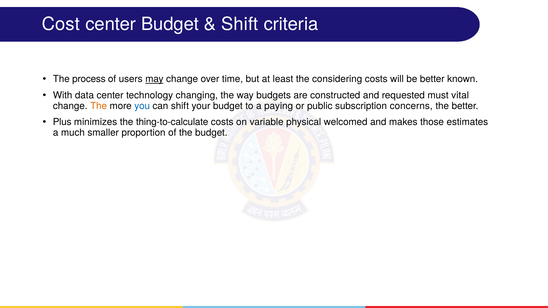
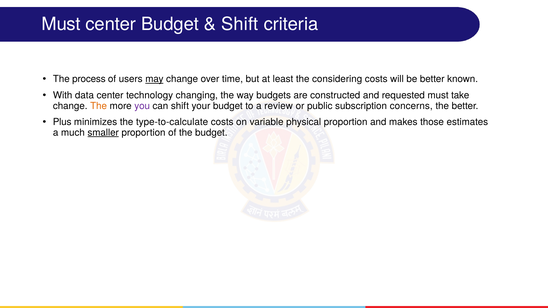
Cost at (61, 24): Cost -> Must
vital: vital -> take
you colour: blue -> purple
paying: paying -> review
thing-to-calculate: thing-to-calculate -> type-to-calculate
physical welcomed: welcomed -> proportion
smaller underline: none -> present
